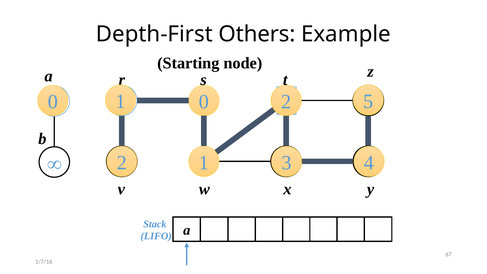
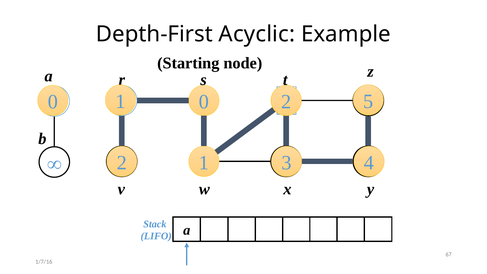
Others: Others -> Acyclic
